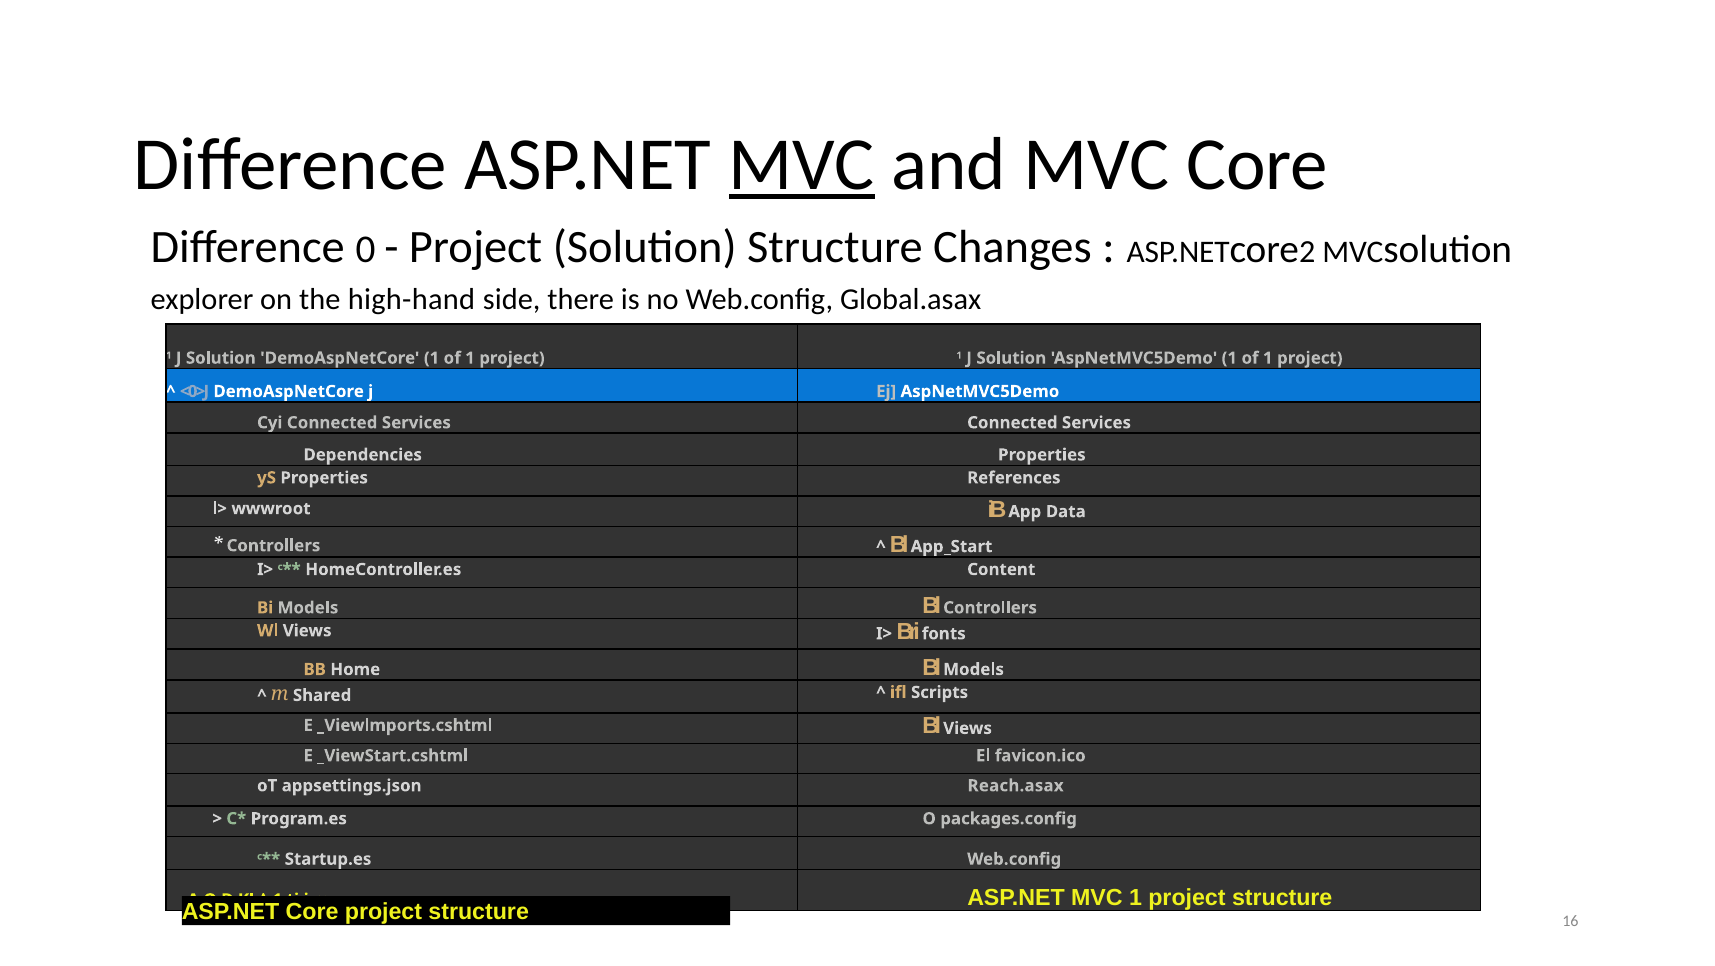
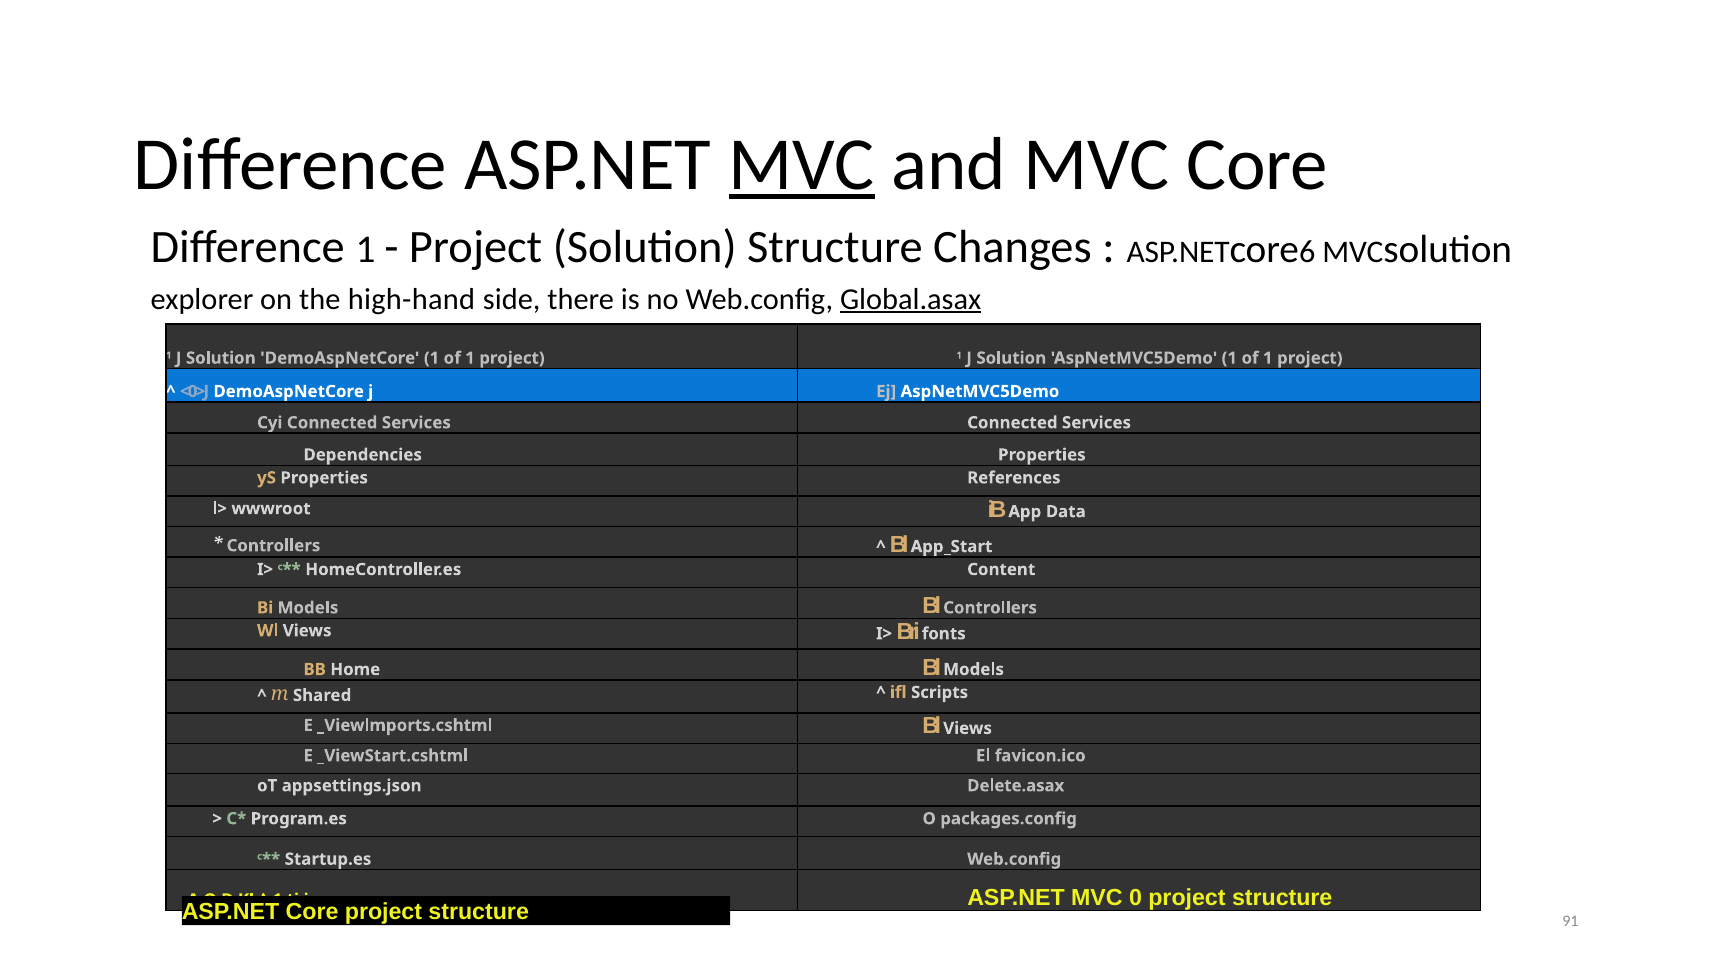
Difference 0: 0 -> 1
2: 2 -> 6
Global.asax underline: none -> present
Reach.asax: Reach.asax -> Delete.asax
MVC 1: 1 -> 0
16: 16 -> 91
